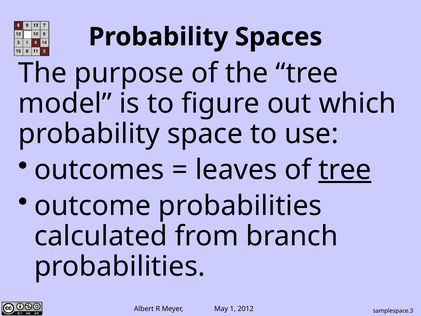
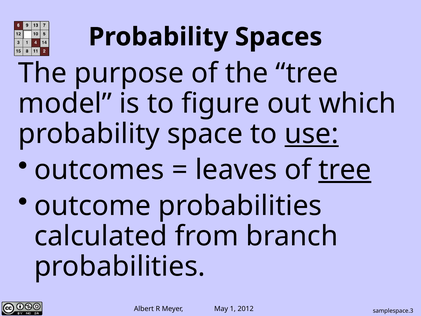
use underline: none -> present
